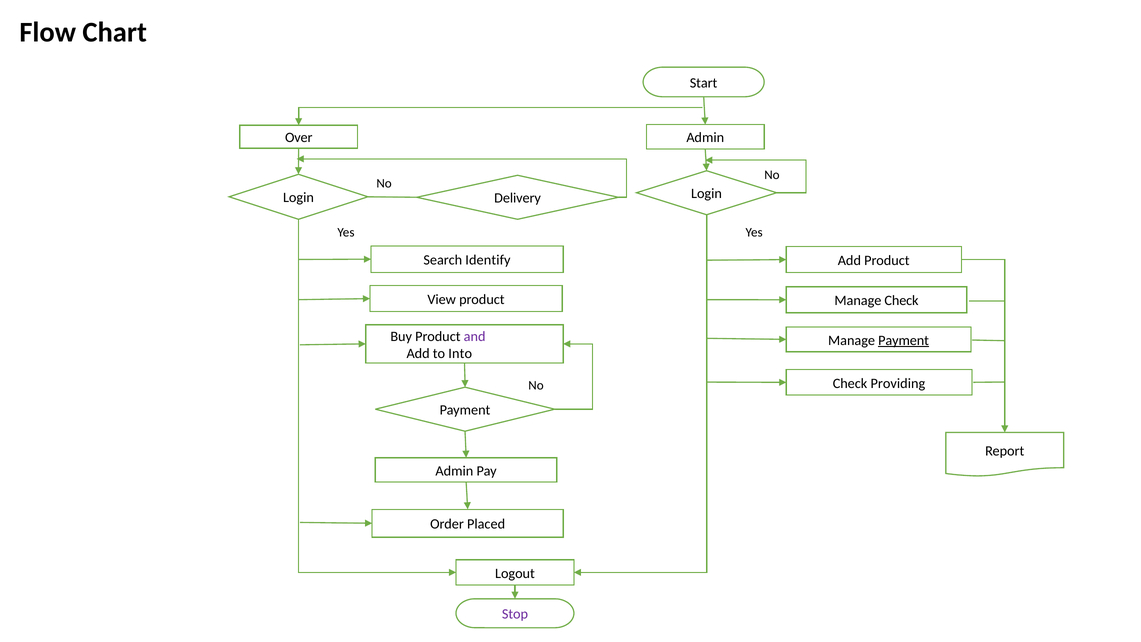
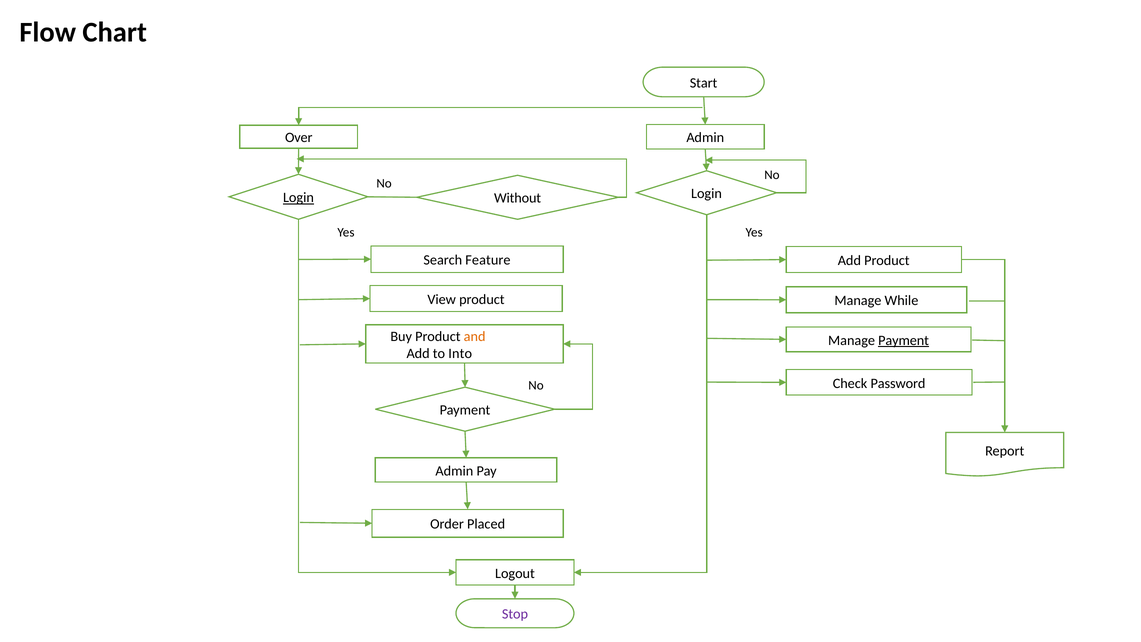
Login at (298, 198) underline: none -> present
Delivery: Delivery -> Without
Identify: Identify -> Feature
Manage Check: Check -> While
and colour: purple -> orange
Providing: Providing -> Password
